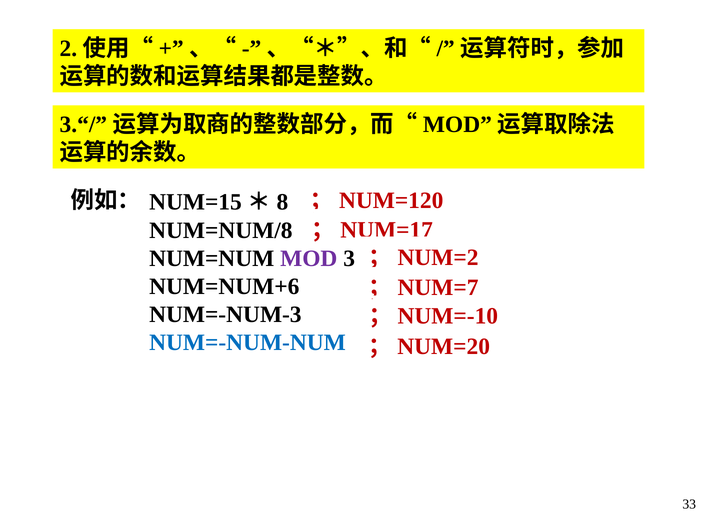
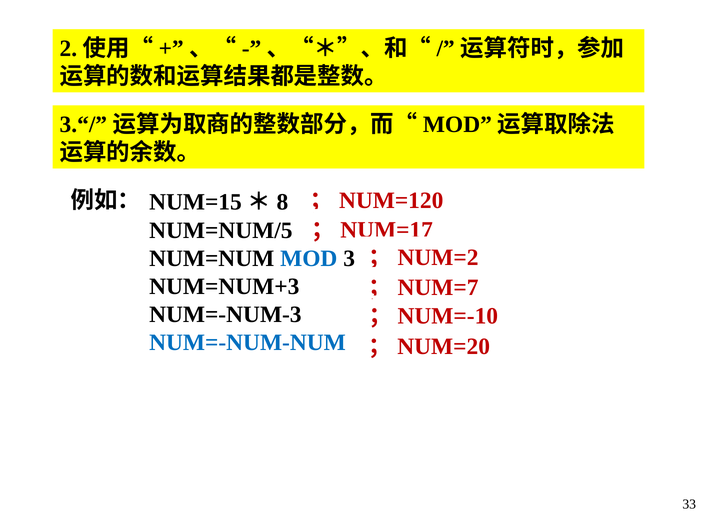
NUM=NUM/8: NUM=NUM/8 -> NUM=NUM/5
MOD colour: purple -> blue
NUM=NUM+6: NUM=NUM+6 -> NUM=NUM+3
